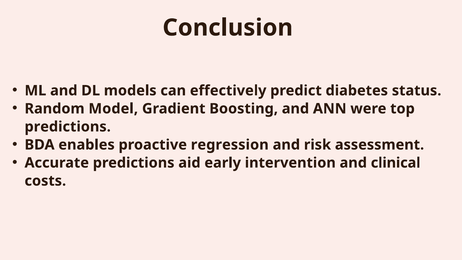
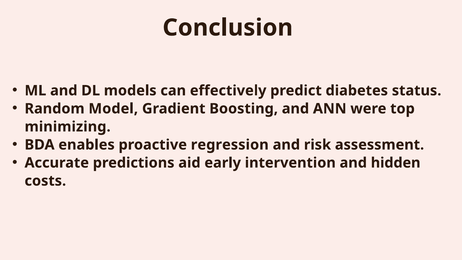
predictions at (68, 127): predictions -> minimizing
clinical: clinical -> hidden
